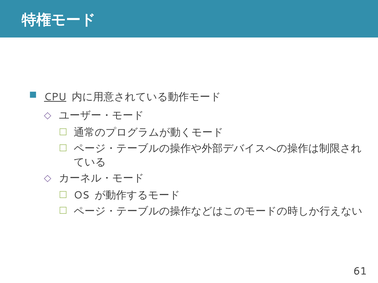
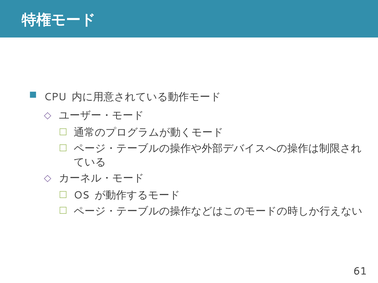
CPU underline: present -> none
